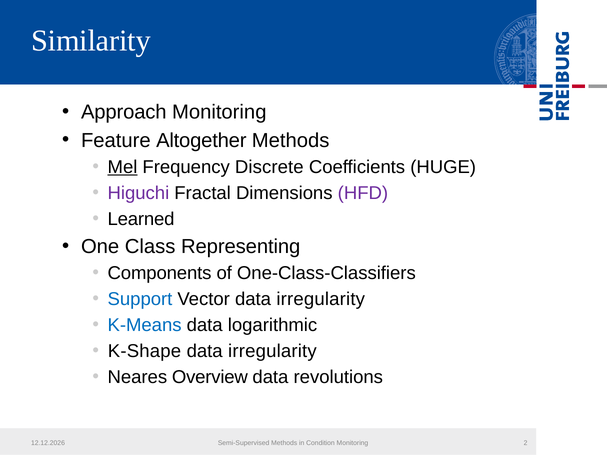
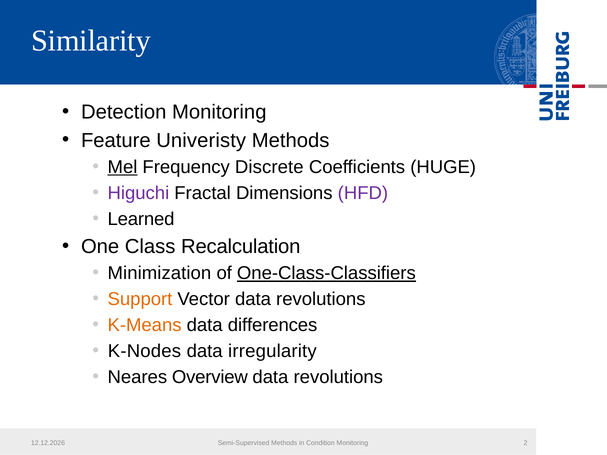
Approach: Approach -> Detection
Altogether: Altogether -> Univeristy
Representing: Representing -> Recalculation
Components: Components -> Minimization
One-Class-Classifiers underline: none -> present
Support colour: blue -> orange
Vector data irregularity: irregularity -> revolutions
K-Means colour: blue -> orange
logarithmic: logarithmic -> differences
K-Shape: K-Shape -> K-Nodes
